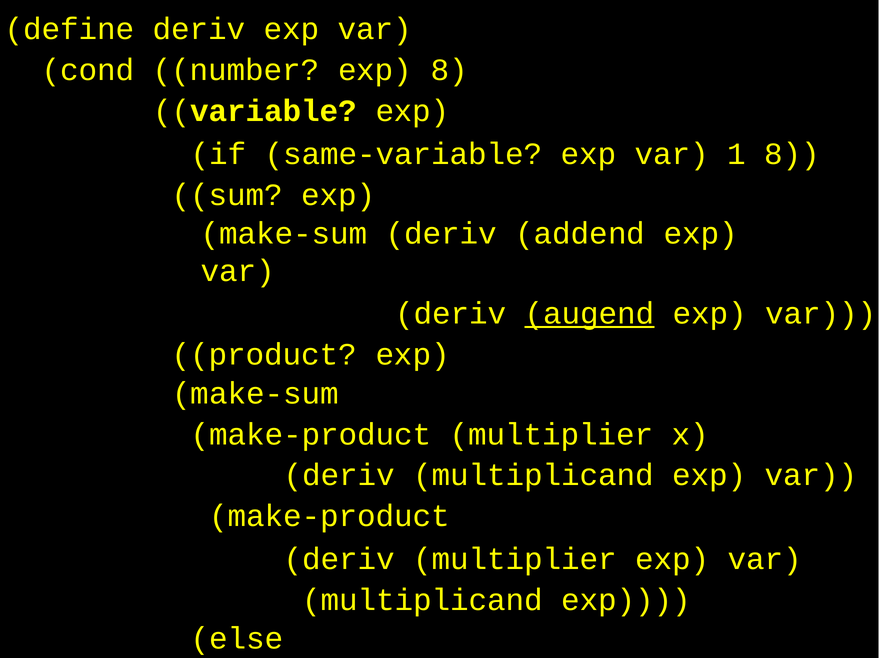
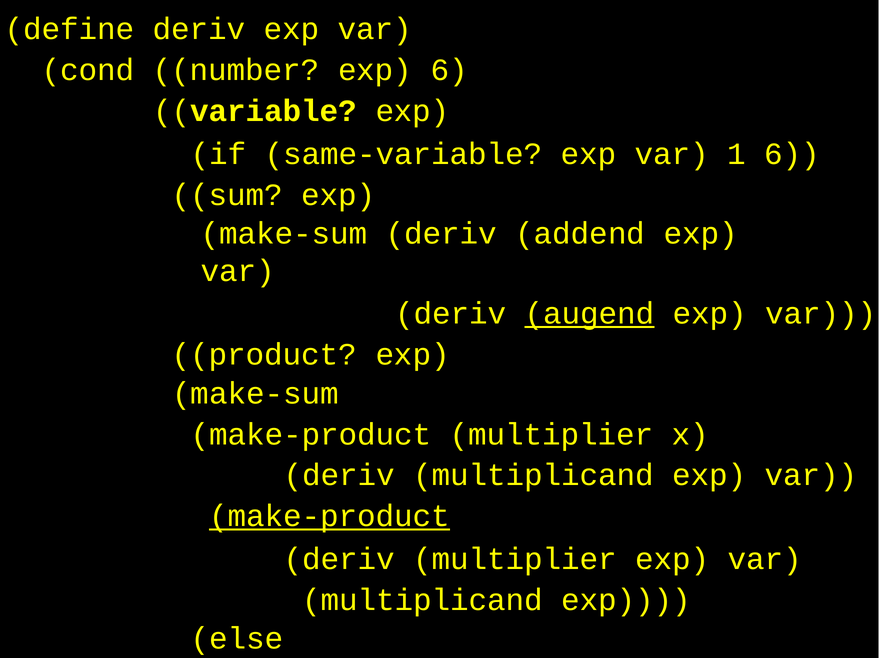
exp 8: 8 -> 6
1 8: 8 -> 6
make-product at (329, 517) underline: none -> present
